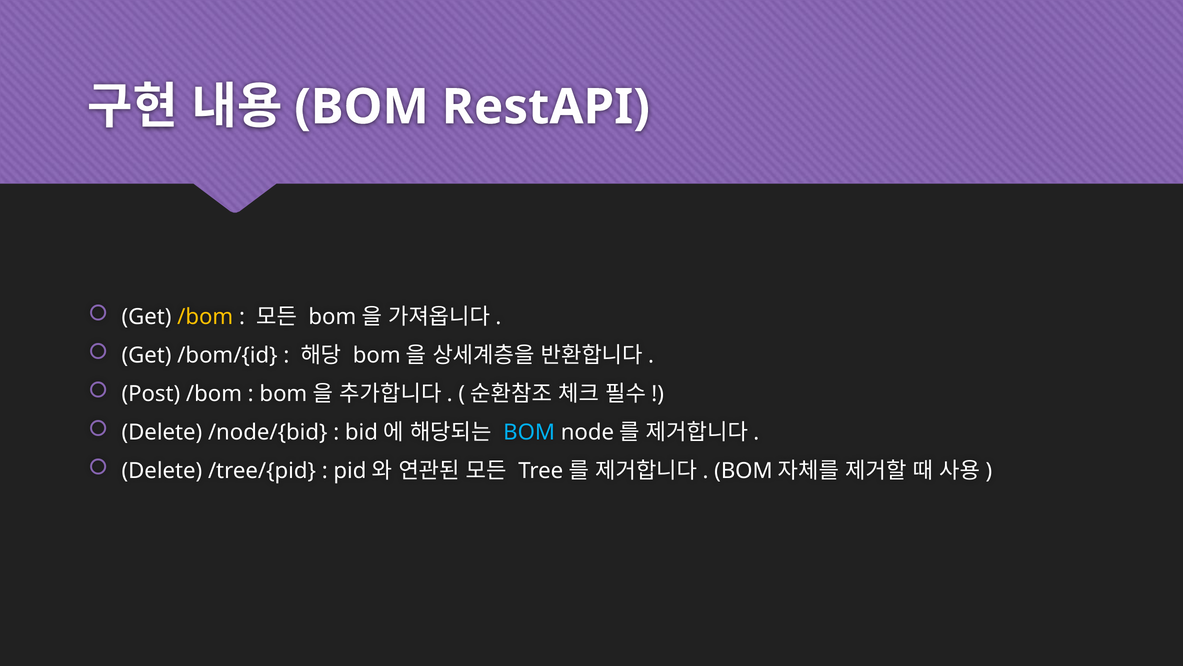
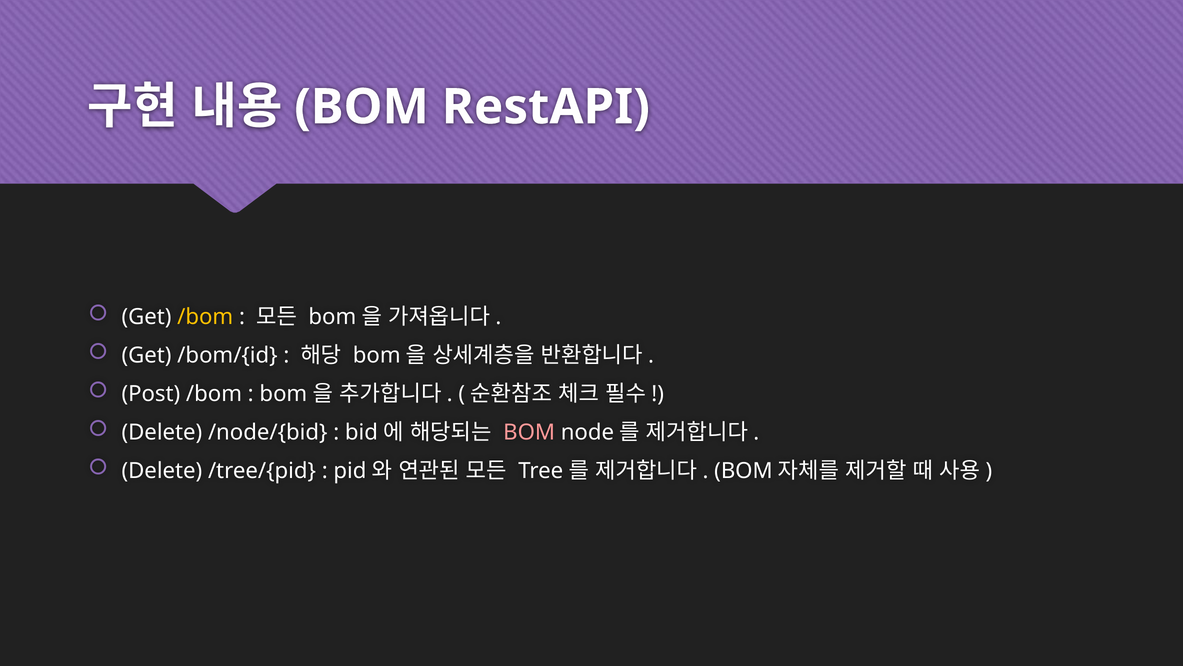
BOM at (529, 432) colour: light blue -> pink
